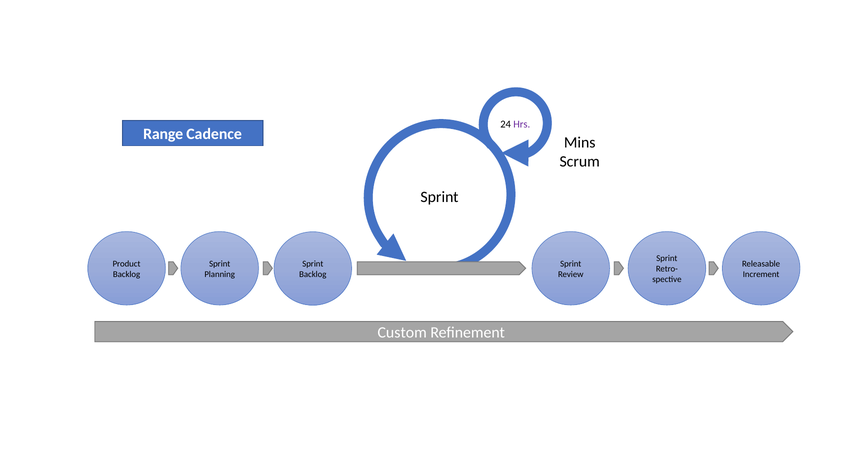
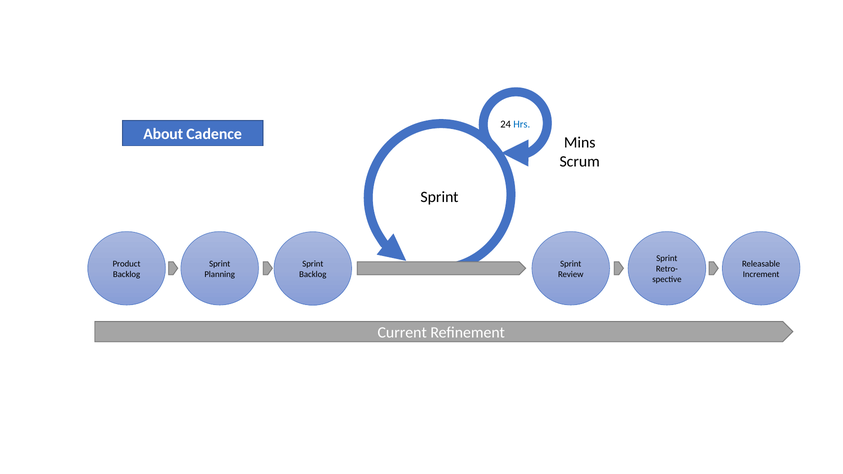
Hrs colour: purple -> blue
Range: Range -> About
Custom: Custom -> Current
